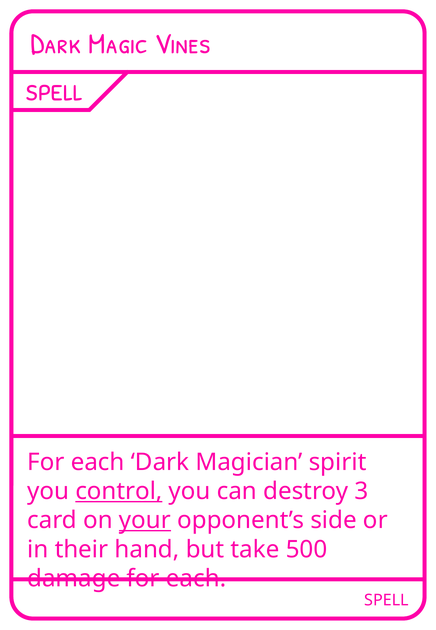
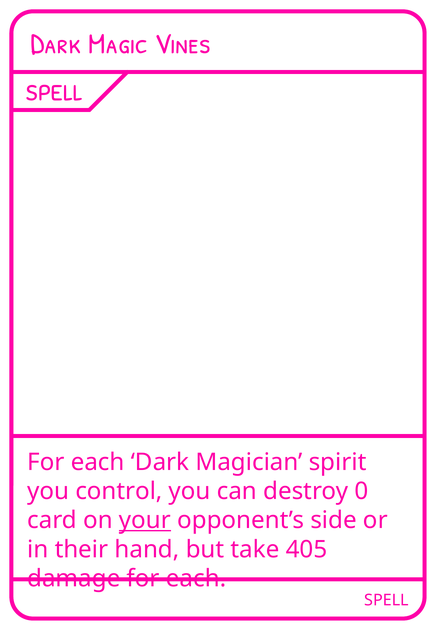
control underline: present -> none
3: 3 -> 0
500: 500 -> 405
